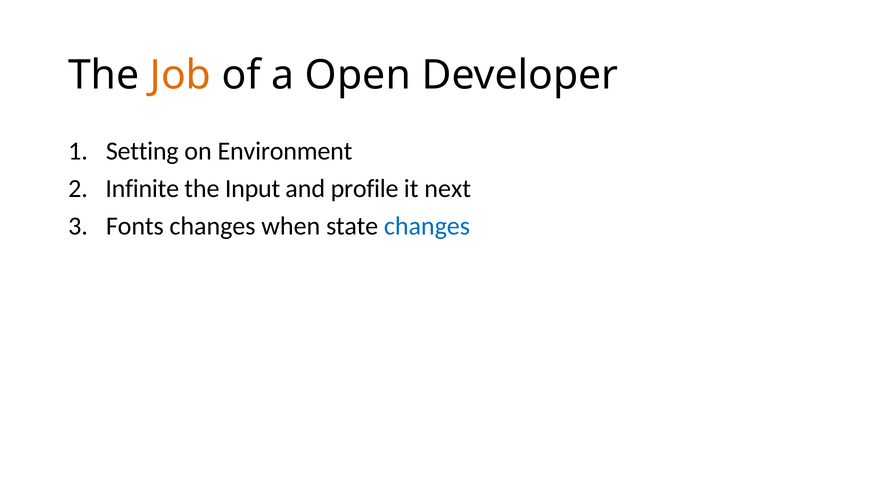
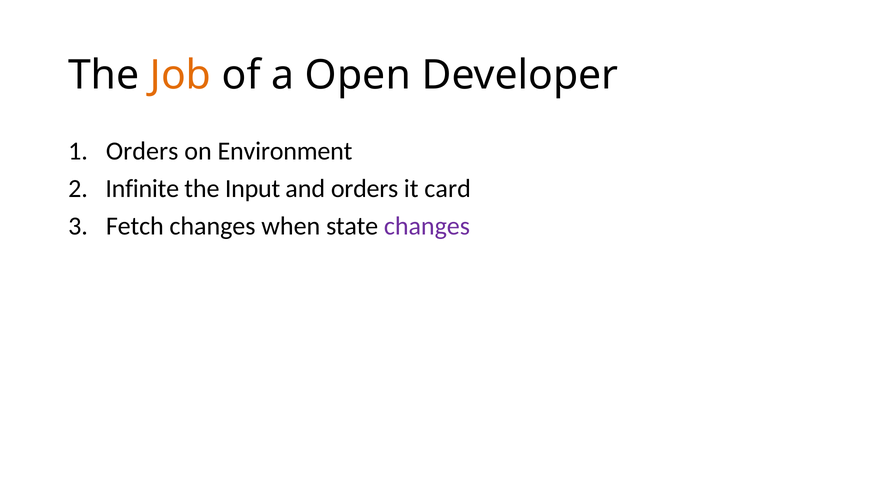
Setting at (142, 151): Setting -> Orders
and profile: profile -> orders
next: next -> card
Fonts: Fonts -> Fetch
changes at (427, 226) colour: blue -> purple
